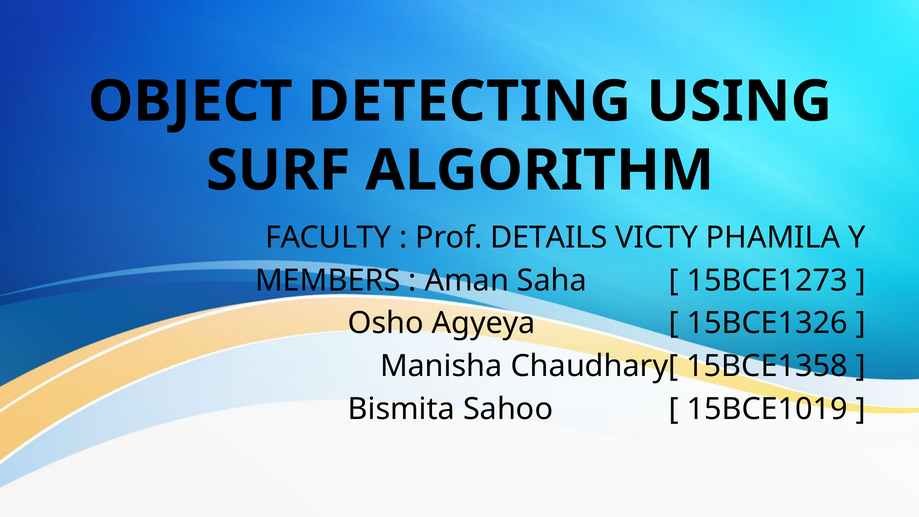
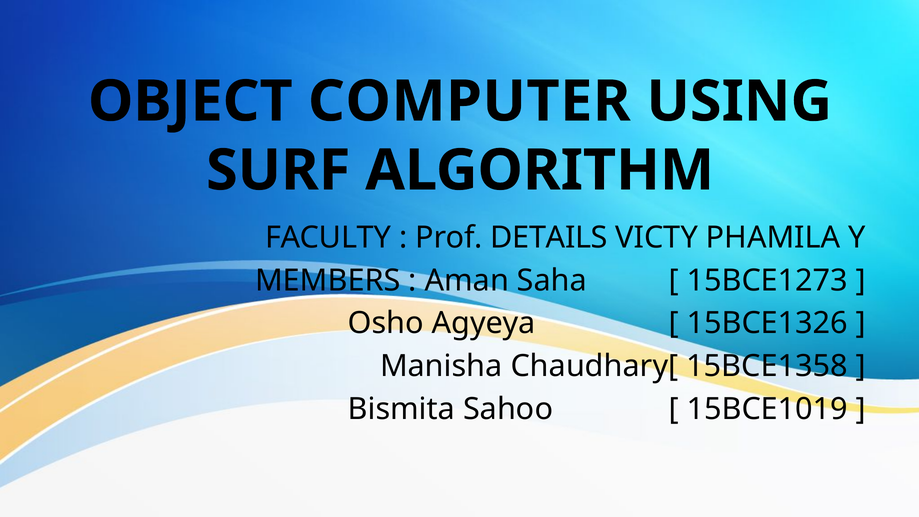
DETECTING: DETECTING -> COMPUTER
